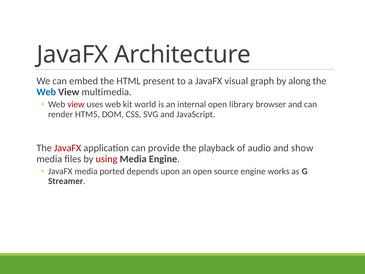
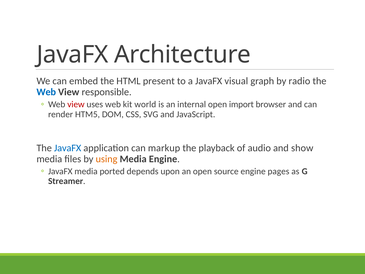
along: along -> radio
multimedia: multimedia -> responsible
library: library -> import
JavaFX at (68, 148) colour: red -> blue
provide: provide -> markup
using colour: red -> orange
works: works -> pages
